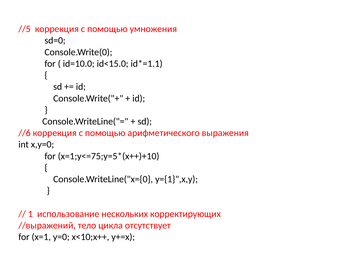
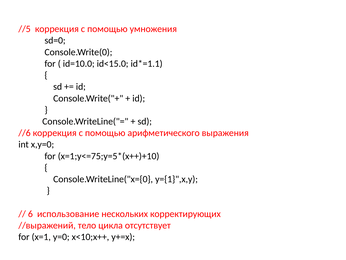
1: 1 -> 6
